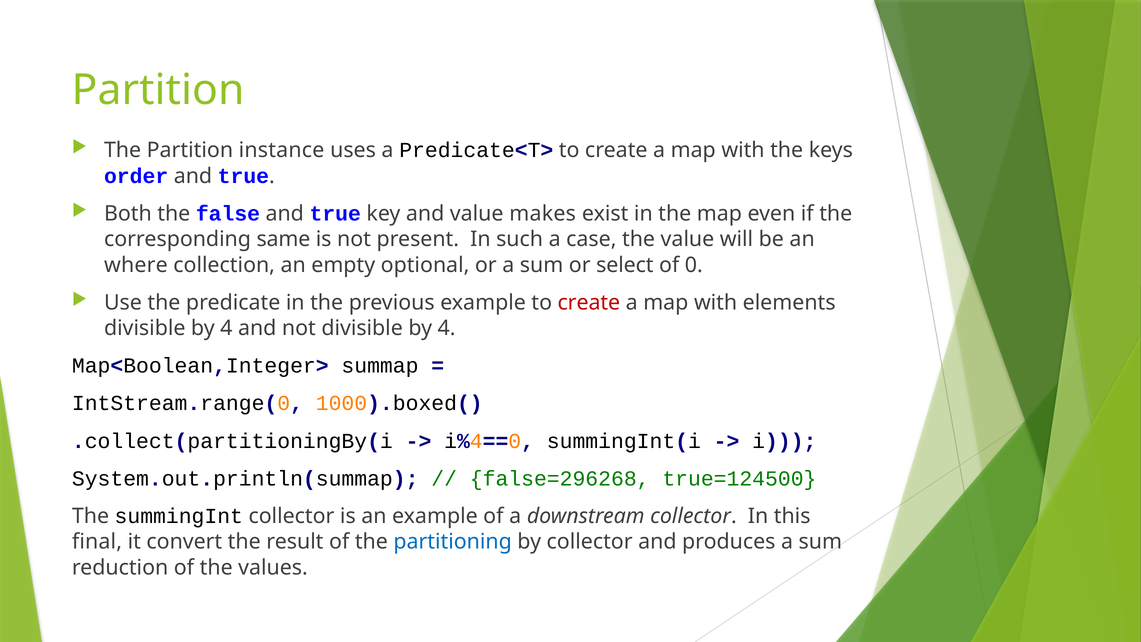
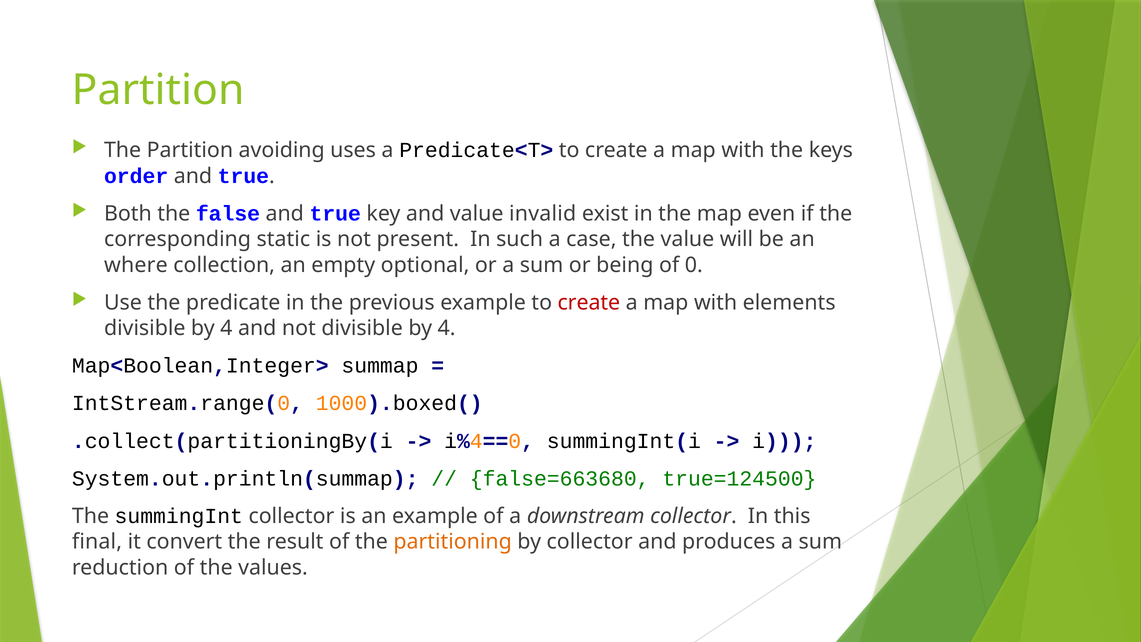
instance: instance -> avoiding
makes: makes -> invalid
same: same -> static
select: select -> being
false=296268: false=296268 -> false=663680
partitioning colour: blue -> orange
